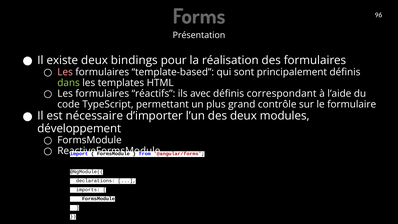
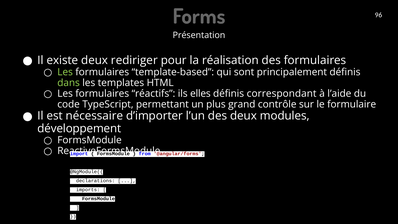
bindings: bindings -> rediriger
Les at (65, 72) colour: pink -> light green
avec: avec -> elles
